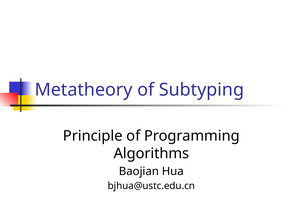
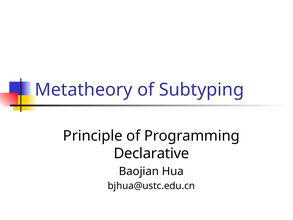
Algorithms: Algorithms -> Declarative
